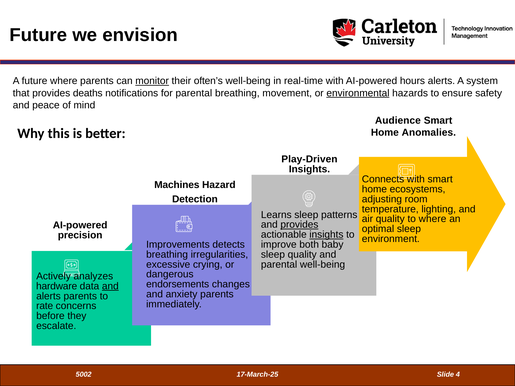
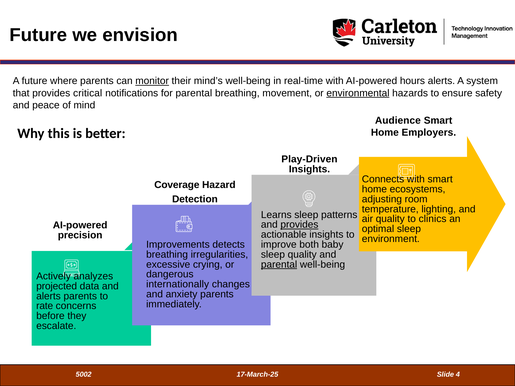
often’s: often’s -> mind’s
deaths: deaths -> critical
Anomalies: Anomalies -> Employers
Machines: Machines -> Coverage
to where: where -> clinics
insights at (326, 235) underline: present -> none
parental at (279, 265) underline: none -> present
endorsements: endorsements -> internationally
hardware: hardware -> projected
and at (110, 286) underline: present -> none
